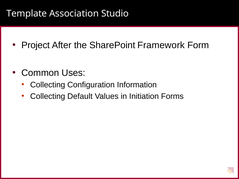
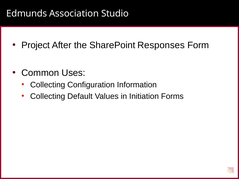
Template: Template -> Edmunds
Framework: Framework -> Responses
